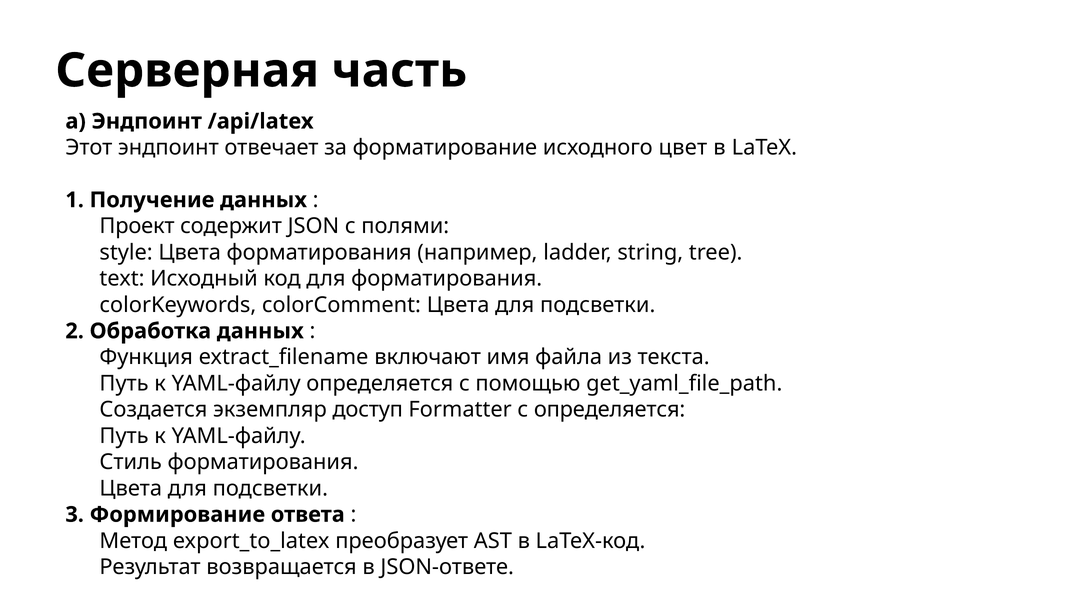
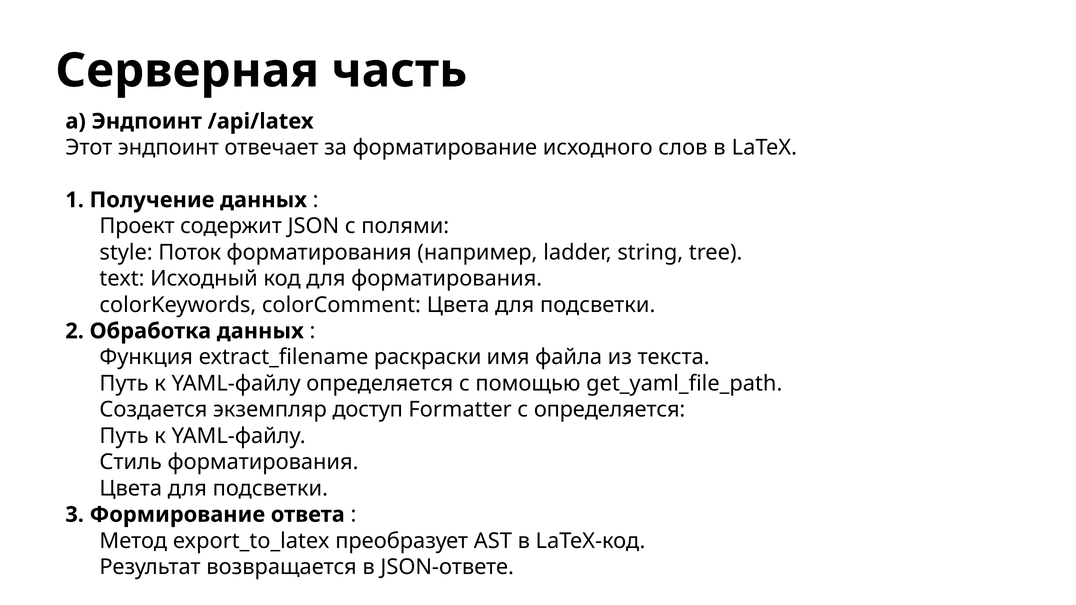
цвет: цвет -> слов
style Цвета: Цвета -> Поток
включают: включают -> раскраски
